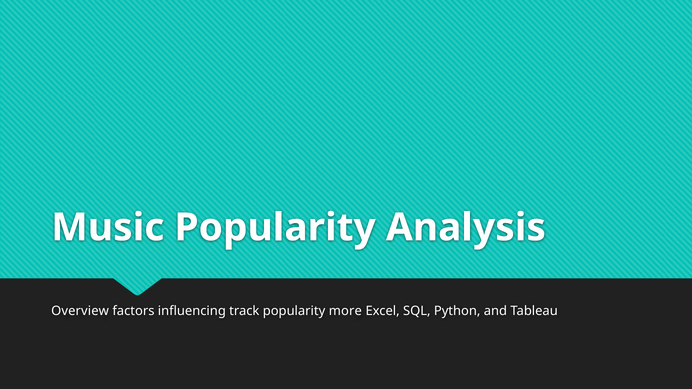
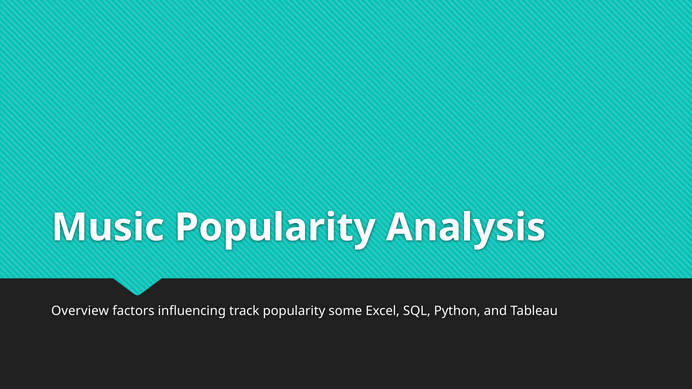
more: more -> some
